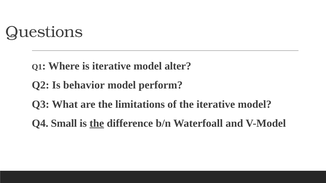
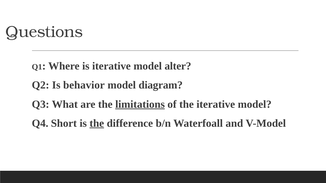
perform: perform -> diagram
limitations underline: none -> present
Small: Small -> Short
